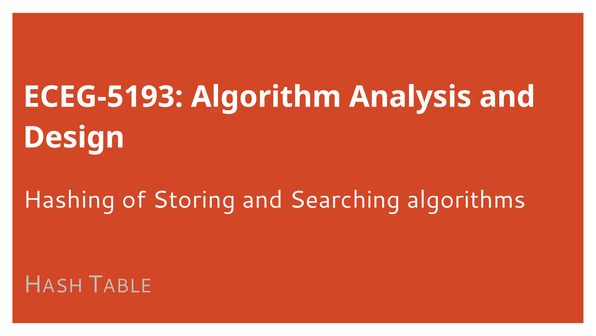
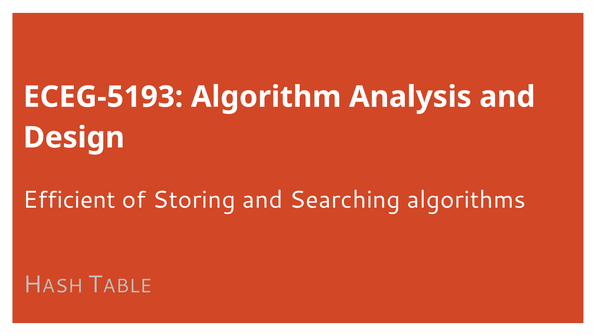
Hashing: Hashing -> Efficient
